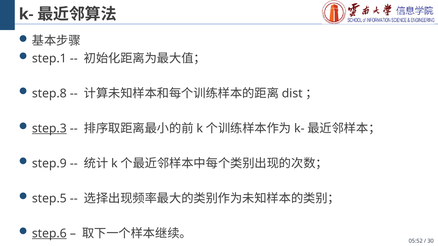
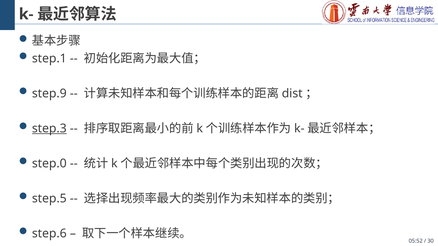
step.8: step.8 -> step.9
step.9: step.9 -> step.0
step.6 underline: present -> none
